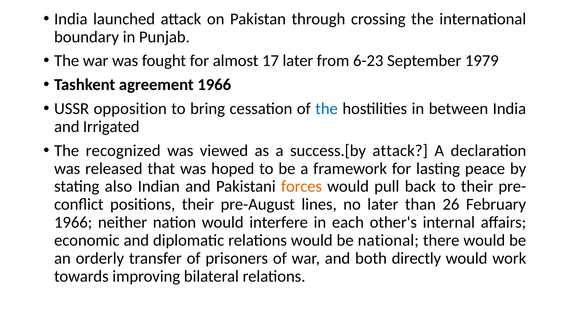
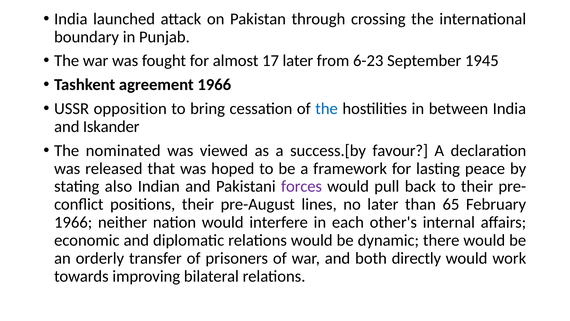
1979: 1979 -> 1945
Irrigated: Irrigated -> Iskander
recognized: recognized -> nominated
success.[by attack: attack -> favour
forces colour: orange -> purple
26: 26 -> 65
national: national -> dynamic
